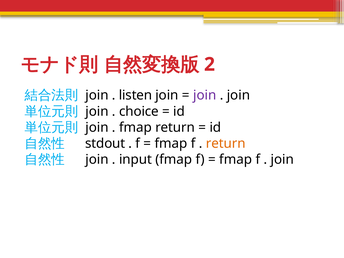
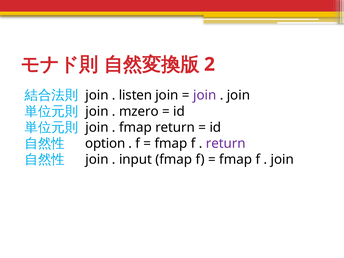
choice: choice -> mzero
stdout: stdout -> option
return at (226, 143) colour: orange -> purple
